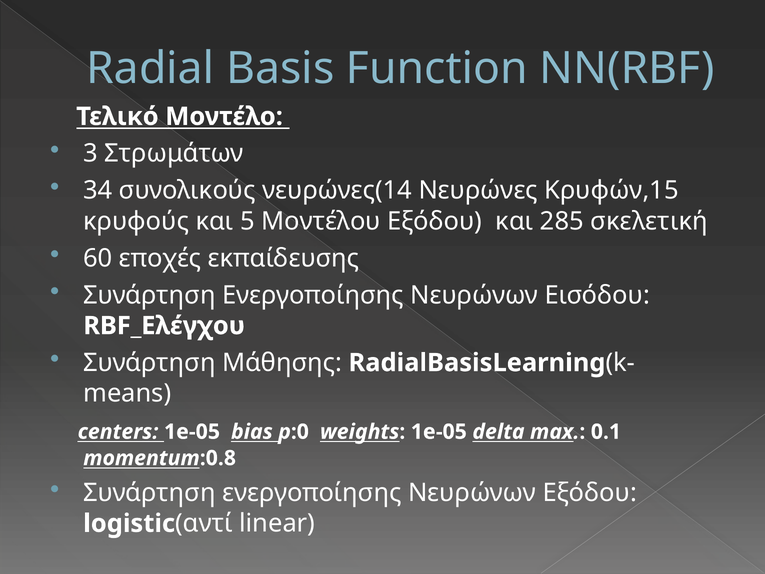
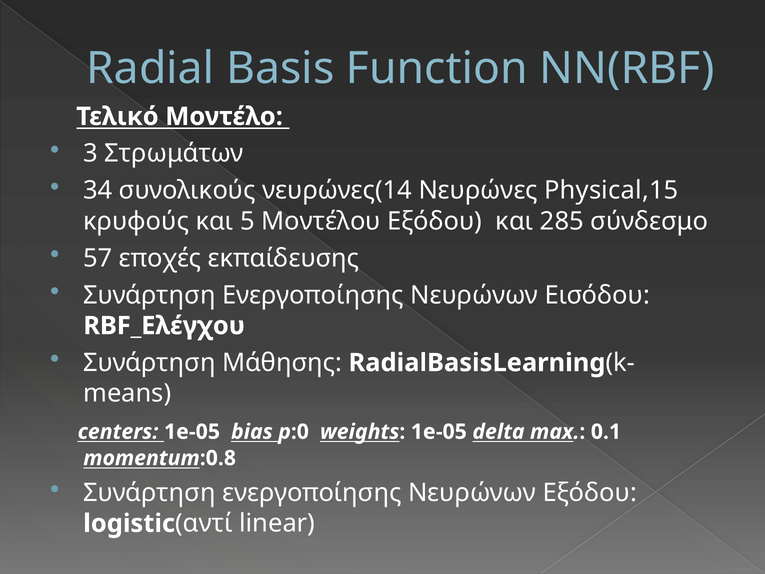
Κρυφών,15: Κρυφών,15 -> Physical,15
σκελετική: σκελετική -> σύνδεσμο
60: 60 -> 57
